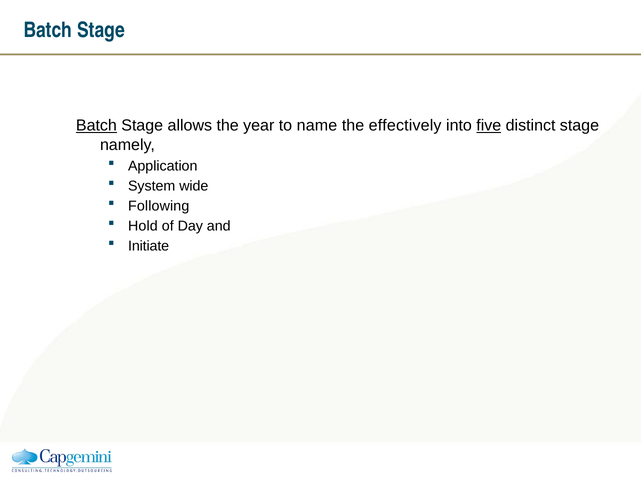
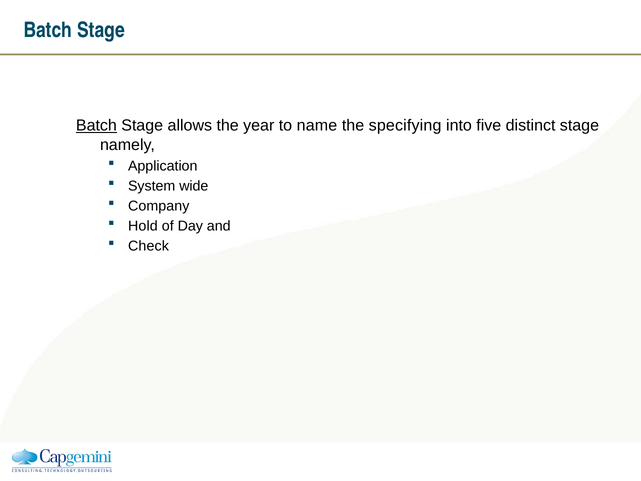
effectively: effectively -> specifying
five underline: present -> none
Following: Following -> Company
Initiate: Initiate -> Check
